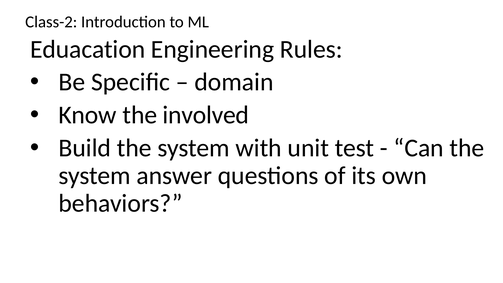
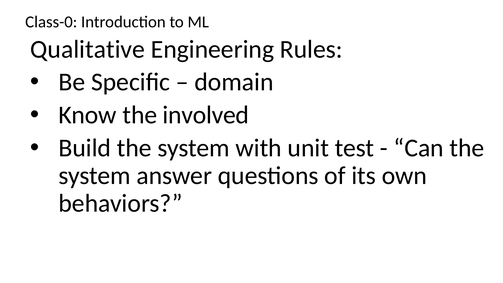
Class-2: Class-2 -> Class-0
Eduacation: Eduacation -> Qualitative
